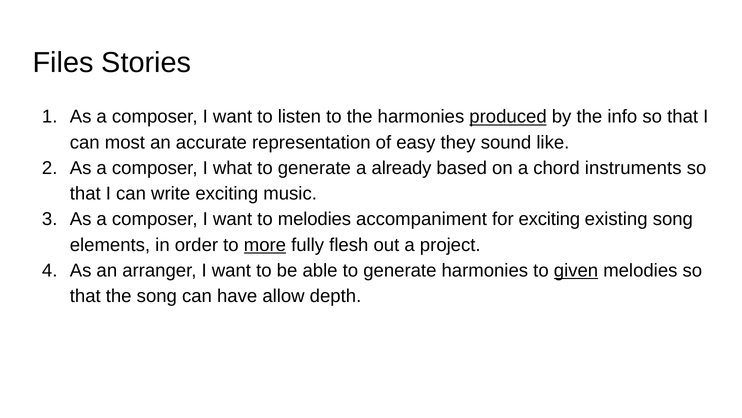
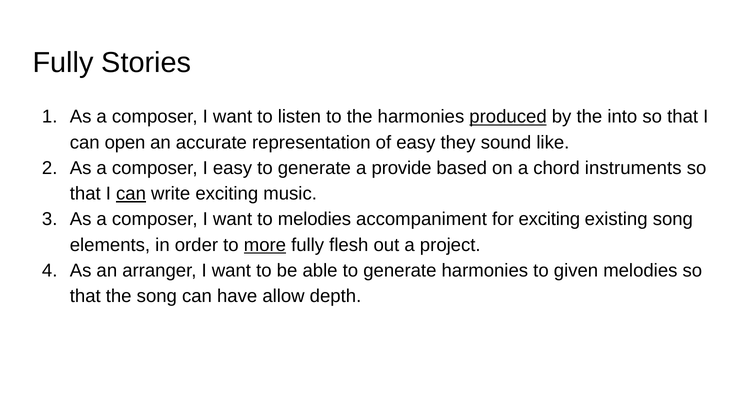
Files at (63, 63): Files -> Fully
info: info -> into
most: most -> open
I what: what -> easy
already: already -> provide
can at (131, 193) underline: none -> present
given underline: present -> none
